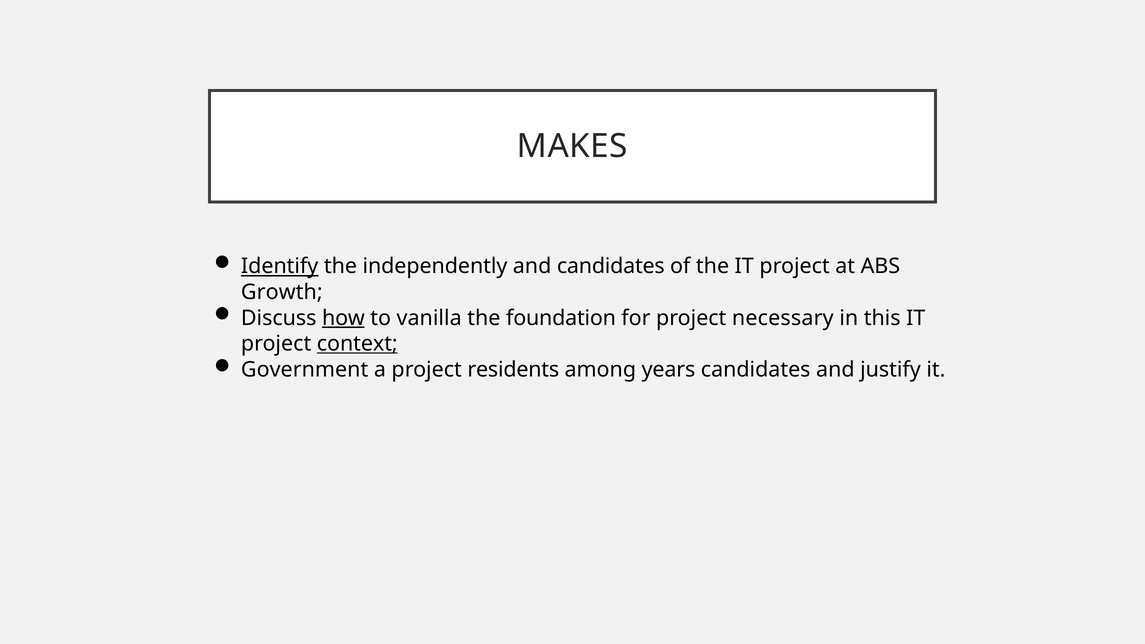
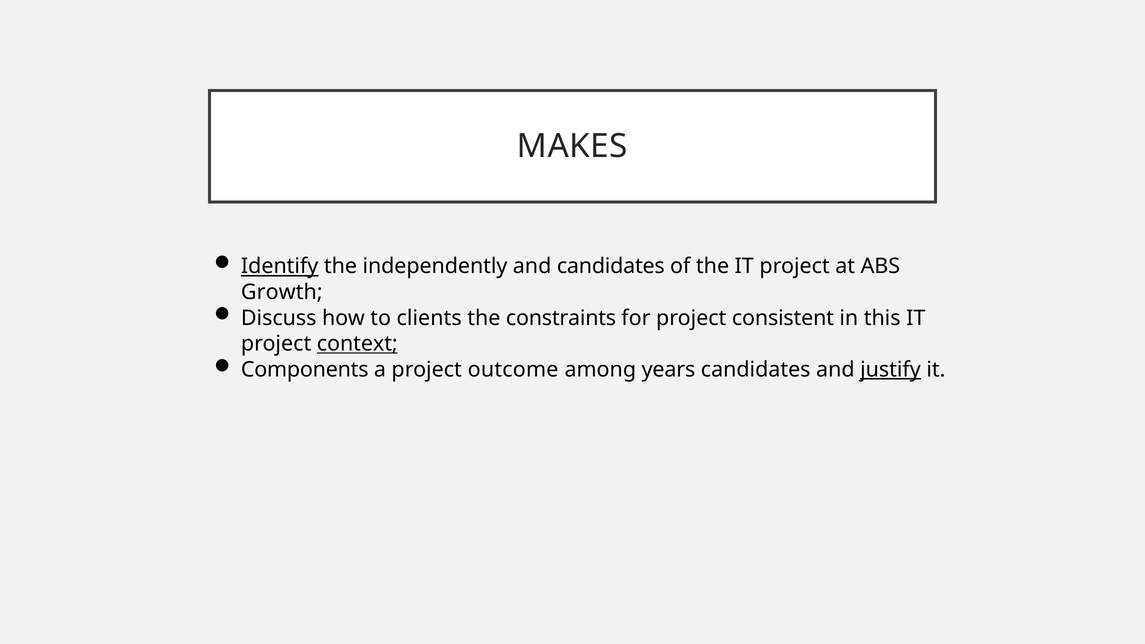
how underline: present -> none
vanilla: vanilla -> clients
foundation: foundation -> constraints
necessary: necessary -> consistent
Government: Government -> Components
residents: residents -> outcome
justify underline: none -> present
